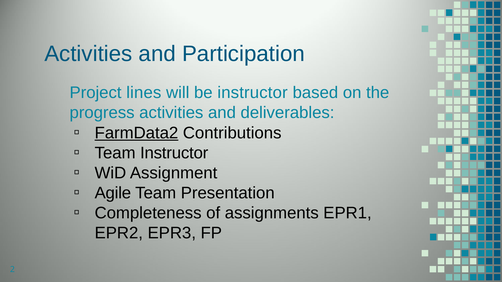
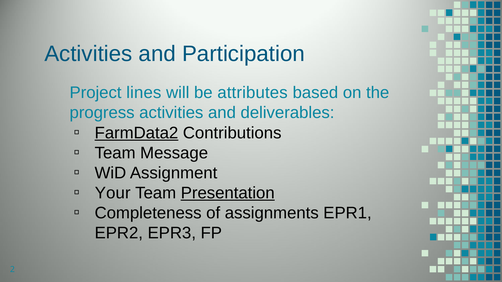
be instructor: instructor -> attributes
Team Instructor: Instructor -> Message
Agile: Agile -> Your
Presentation underline: none -> present
